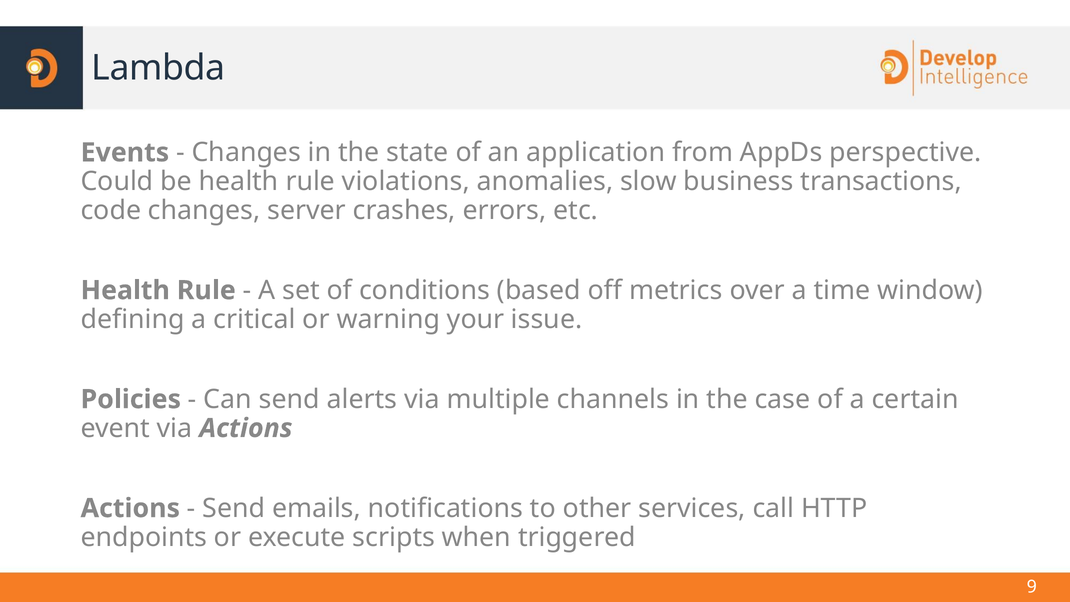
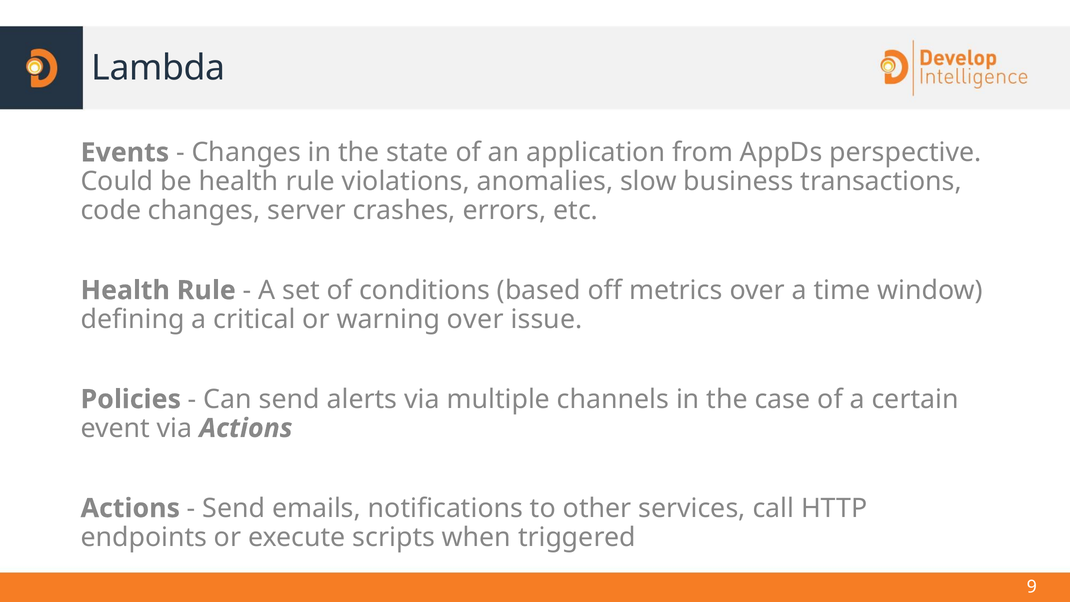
warning your: your -> over
